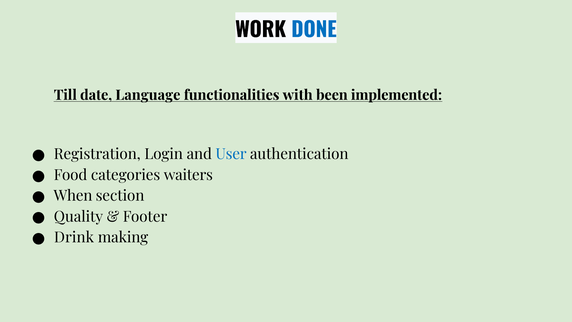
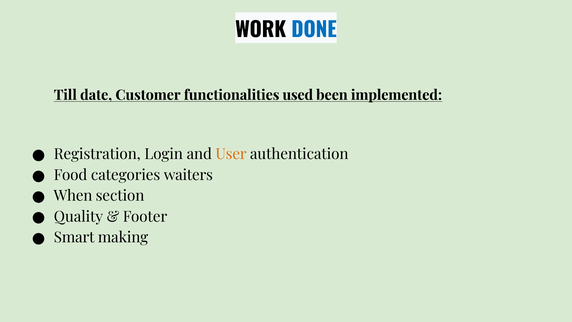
Language: Language -> Customer
with: with -> used
User colour: blue -> orange
Drink: Drink -> Smart
